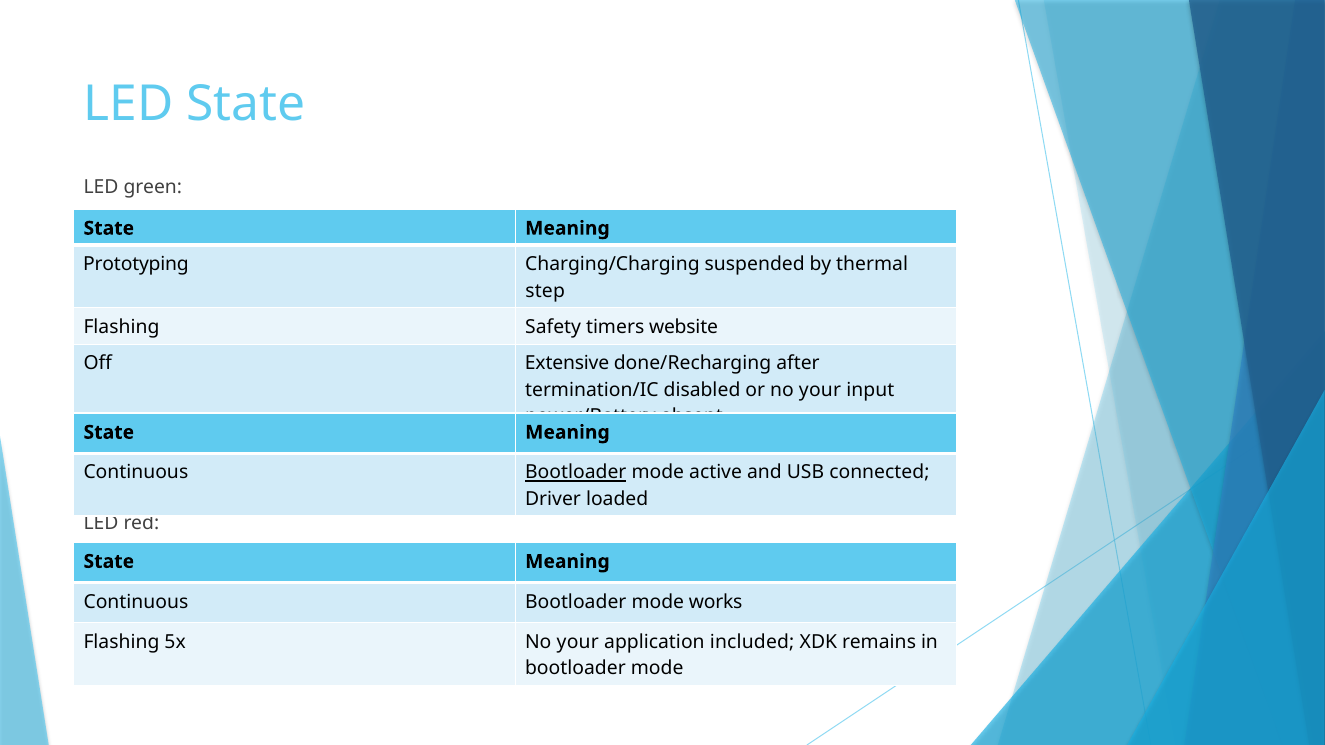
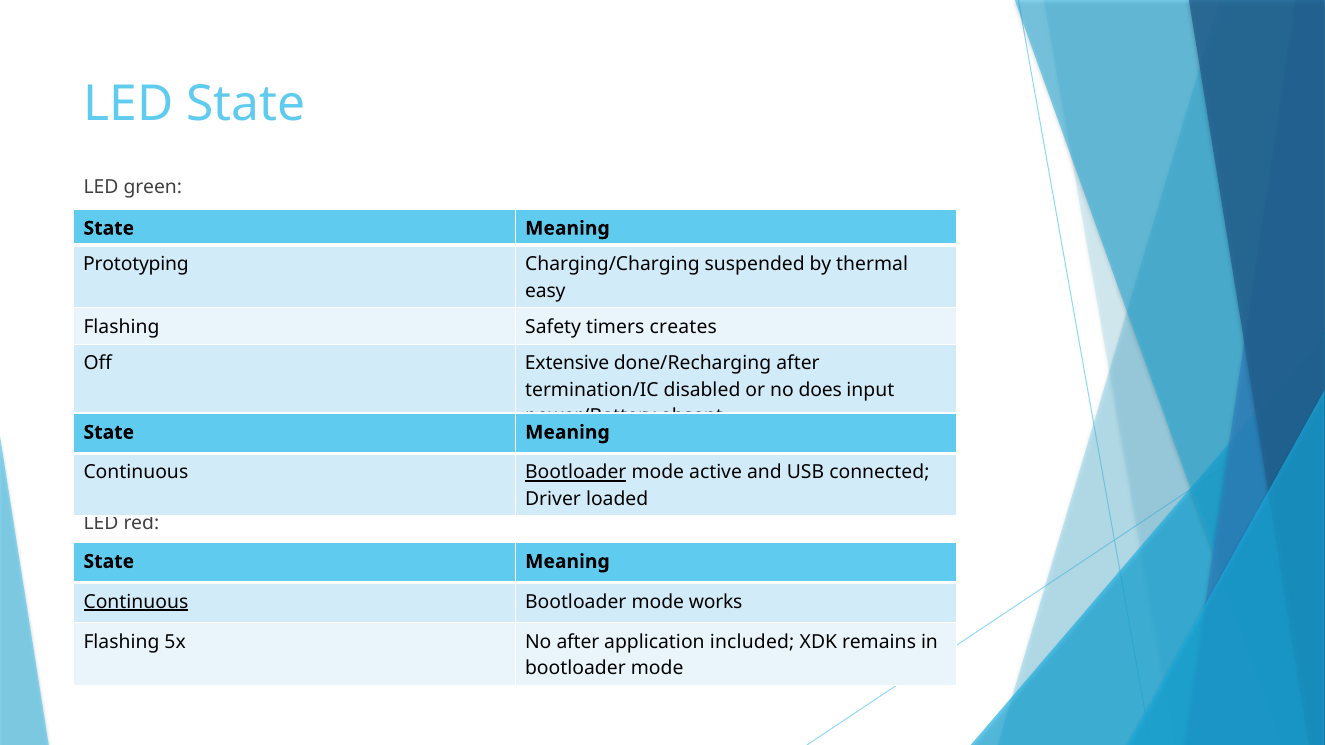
step: step -> easy
website: website -> creates
or no your: your -> does
Continuous at (136, 602) underline: none -> present
5x No your: your -> after
